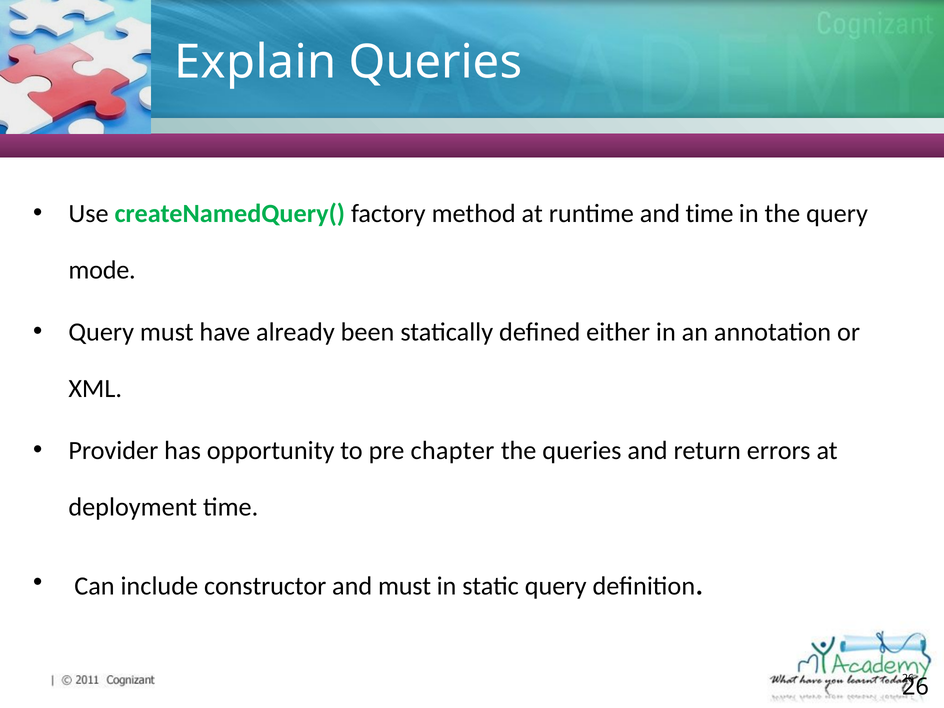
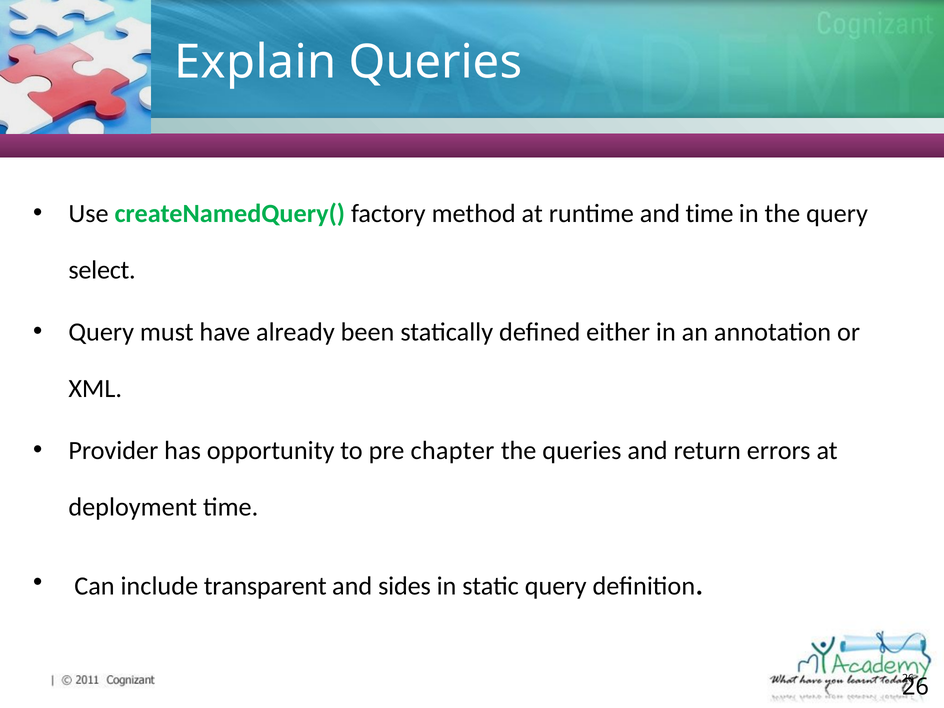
mode: mode -> select
constructor: constructor -> transparent
and must: must -> sides
